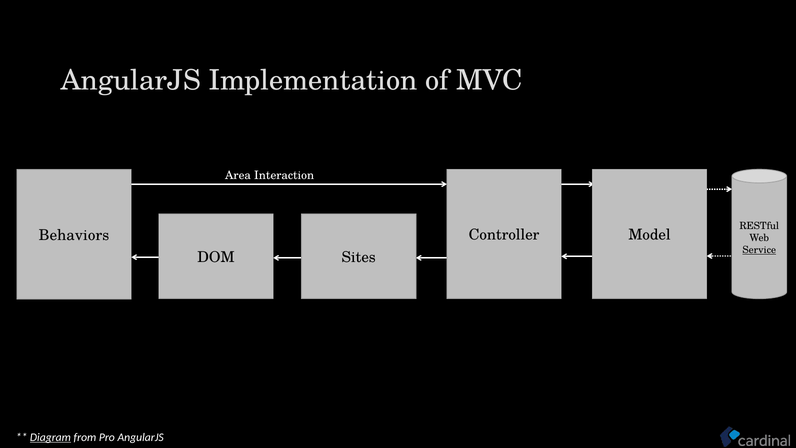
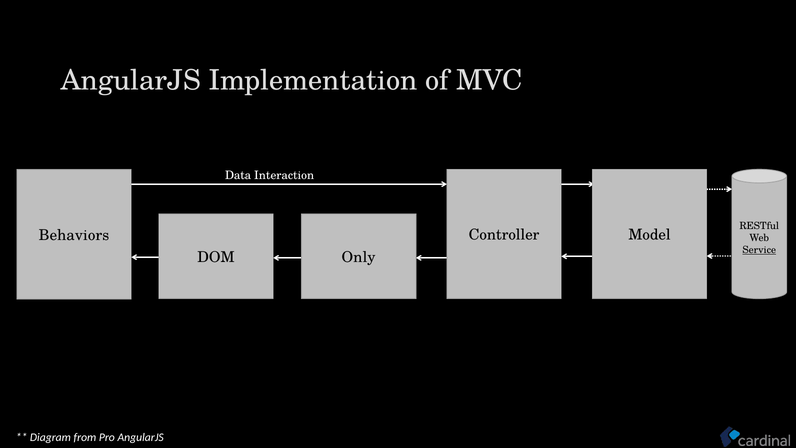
Area: Area -> Data
Sites: Sites -> Only
Diagram underline: present -> none
